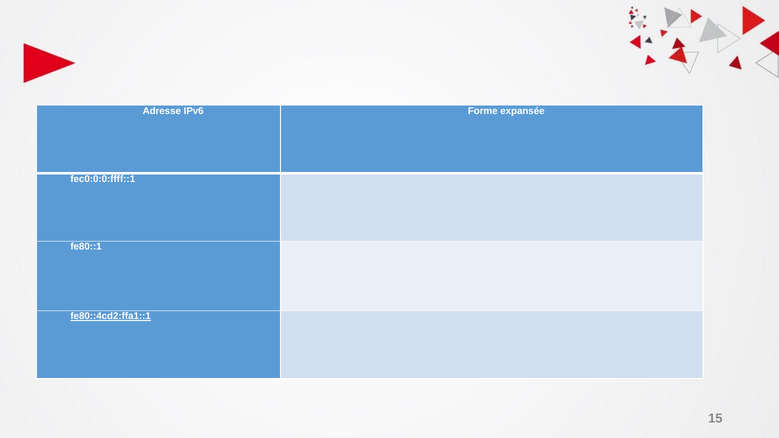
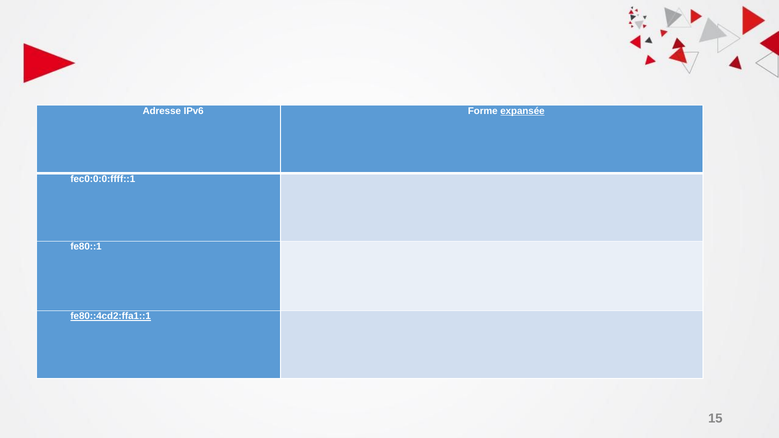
expansée underline: none -> present
